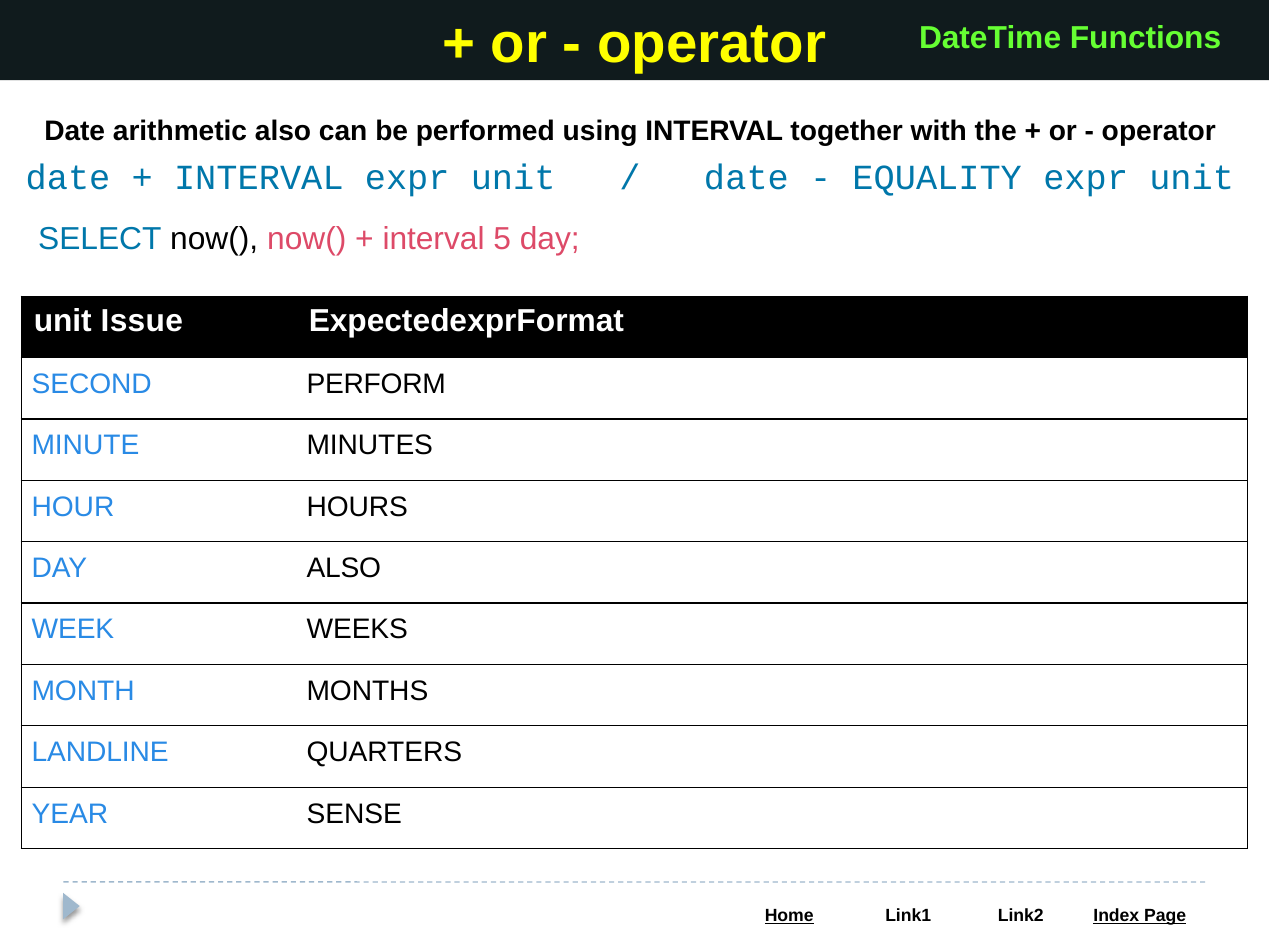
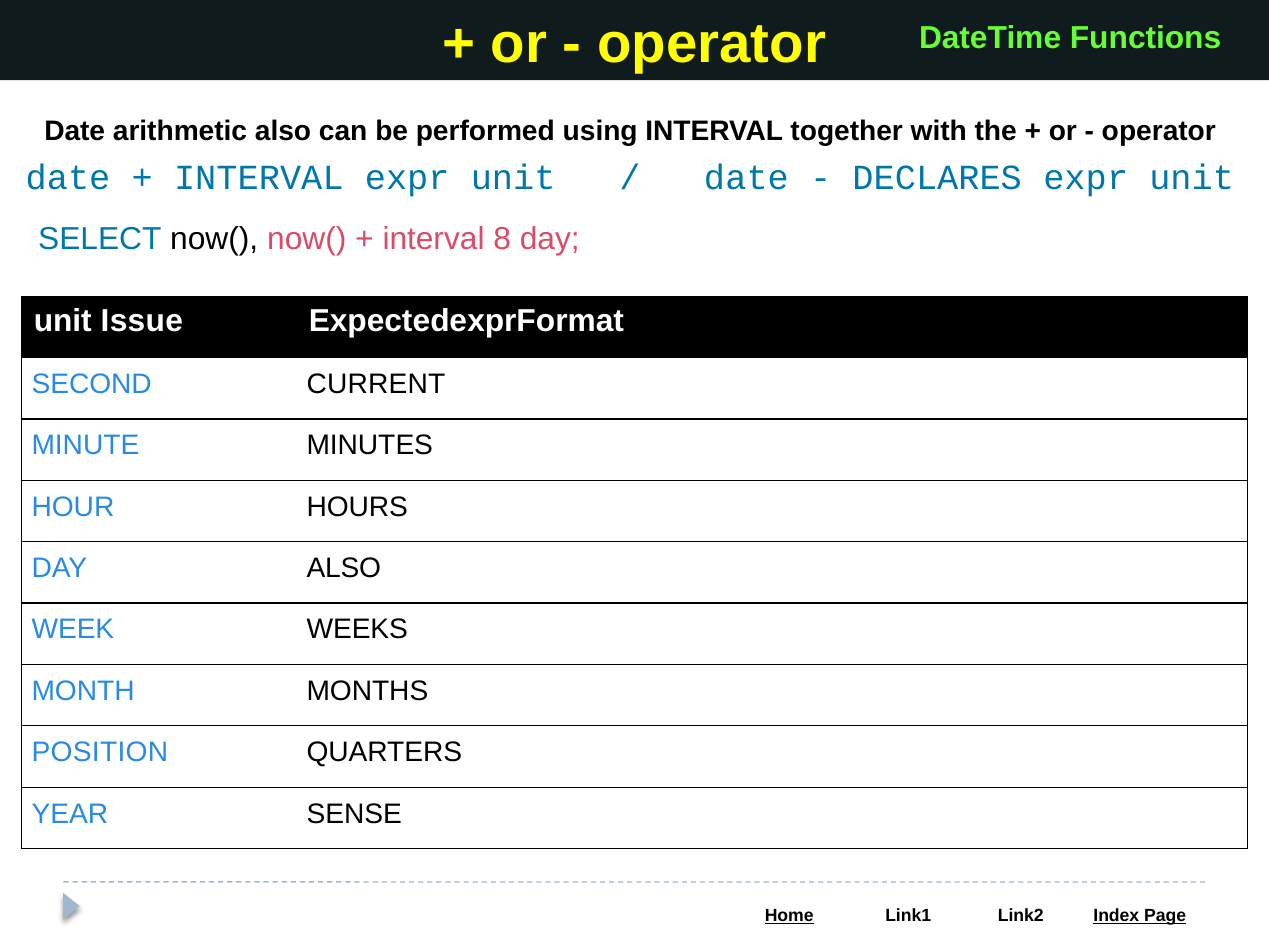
EQUALITY: EQUALITY -> DECLARES
5: 5 -> 8
PERFORM: PERFORM -> CURRENT
LANDLINE: LANDLINE -> POSITION
